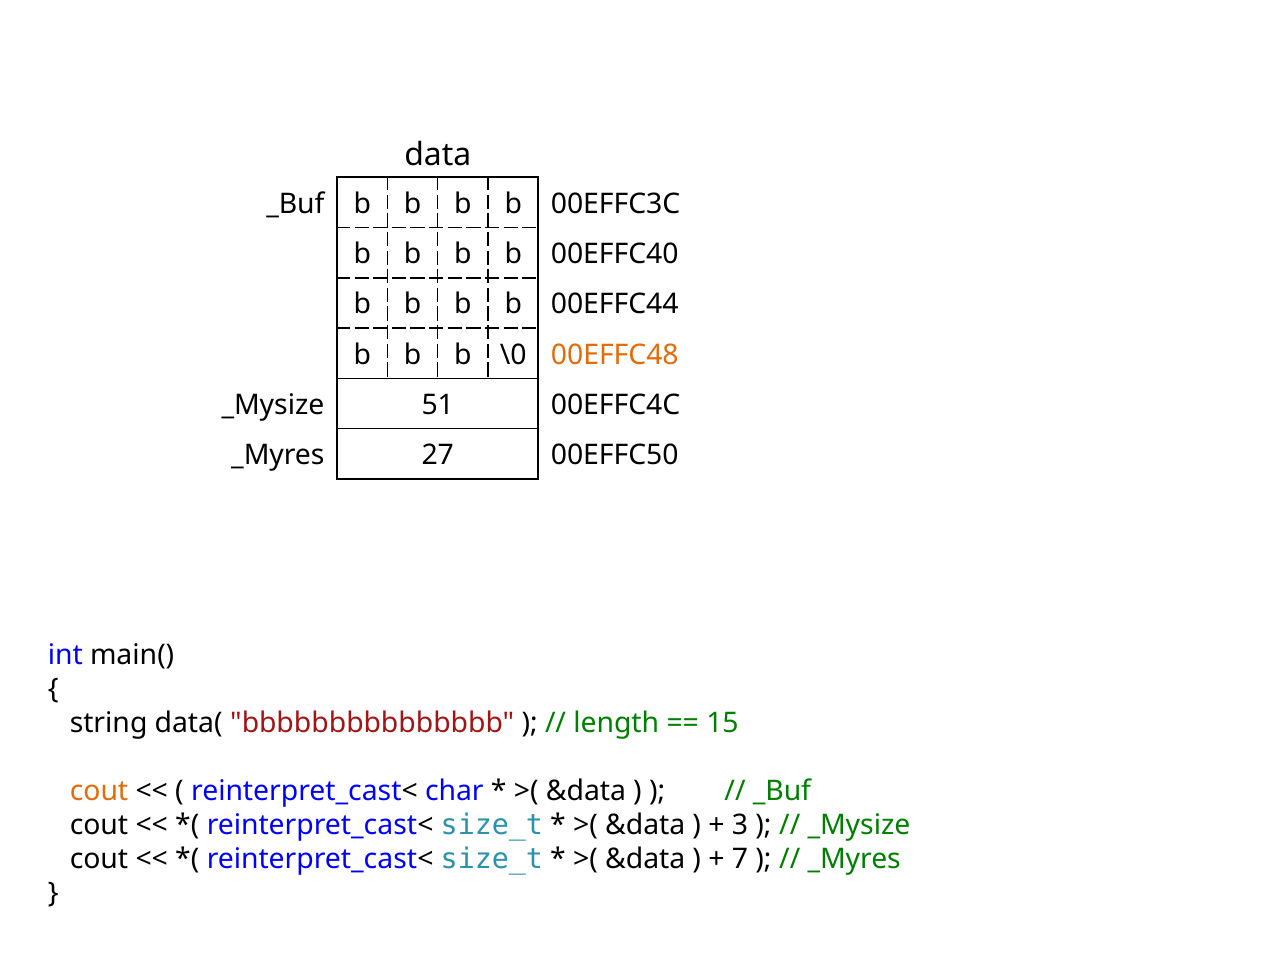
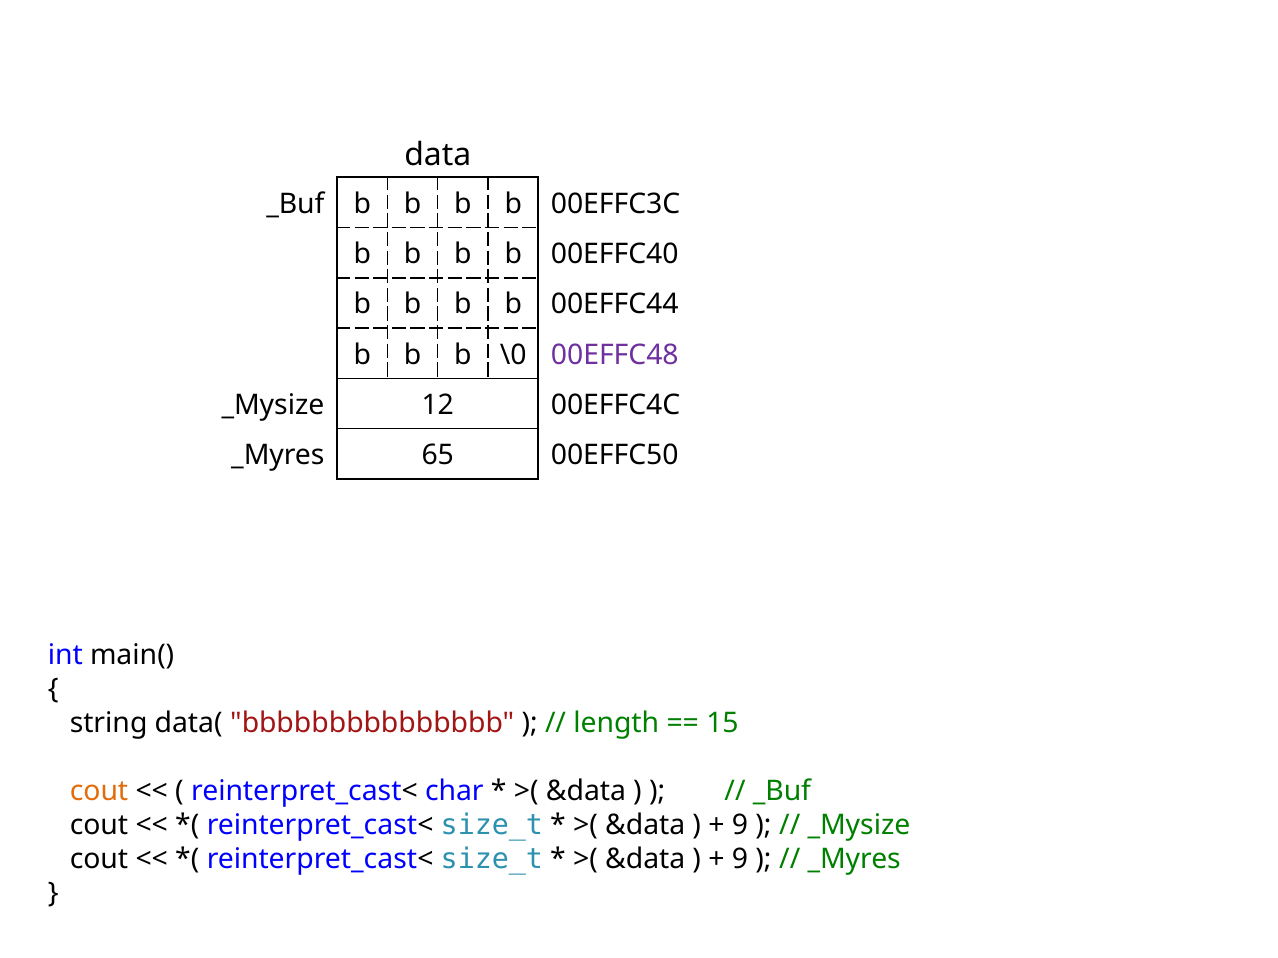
00EFFC48 colour: orange -> purple
51: 51 -> 12
27: 27 -> 65
3 at (740, 826): 3 -> 9
7 at (740, 860): 7 -> 9
